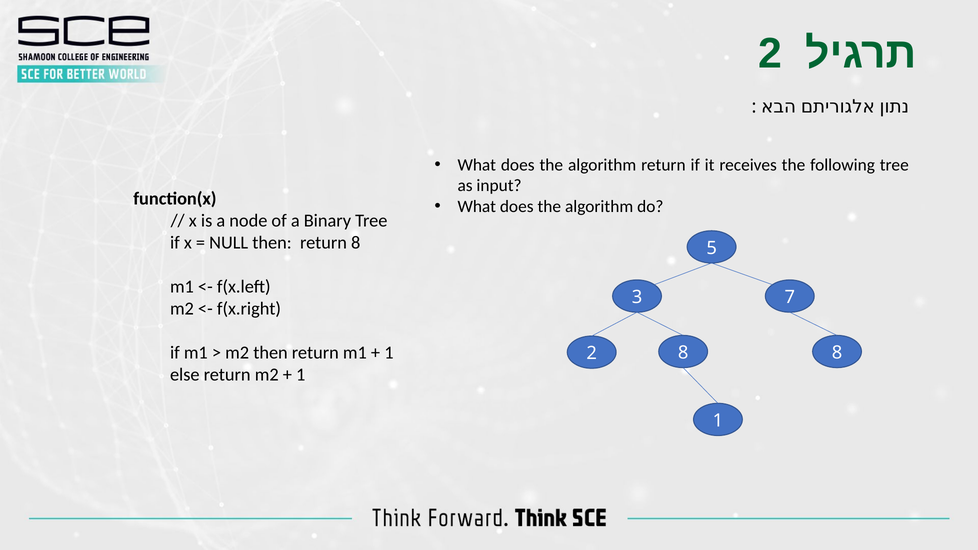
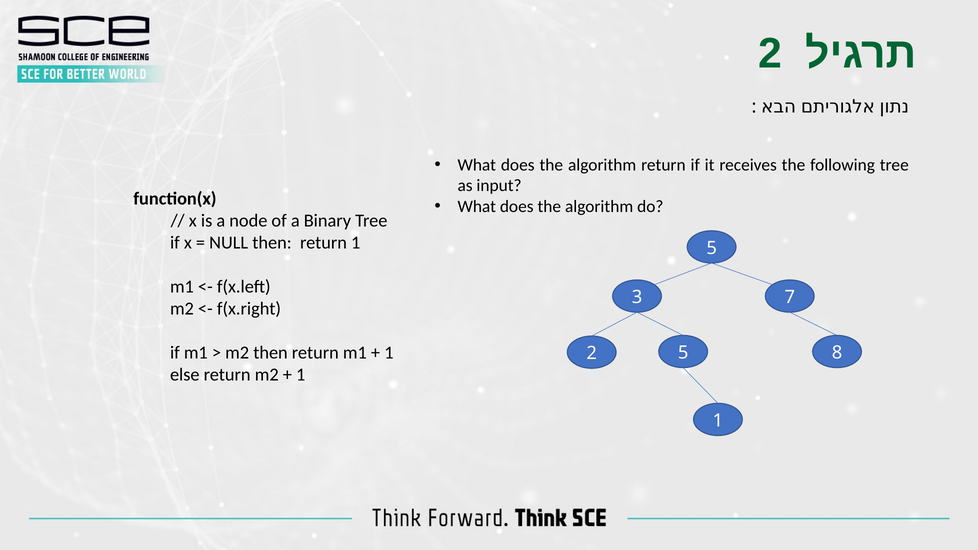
return 8: 8 -> 1
2 8: 8 -> 5
